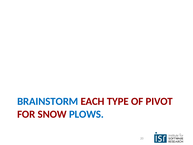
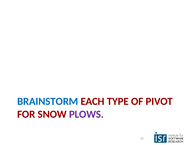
PLOWS colour: blue -> purple
